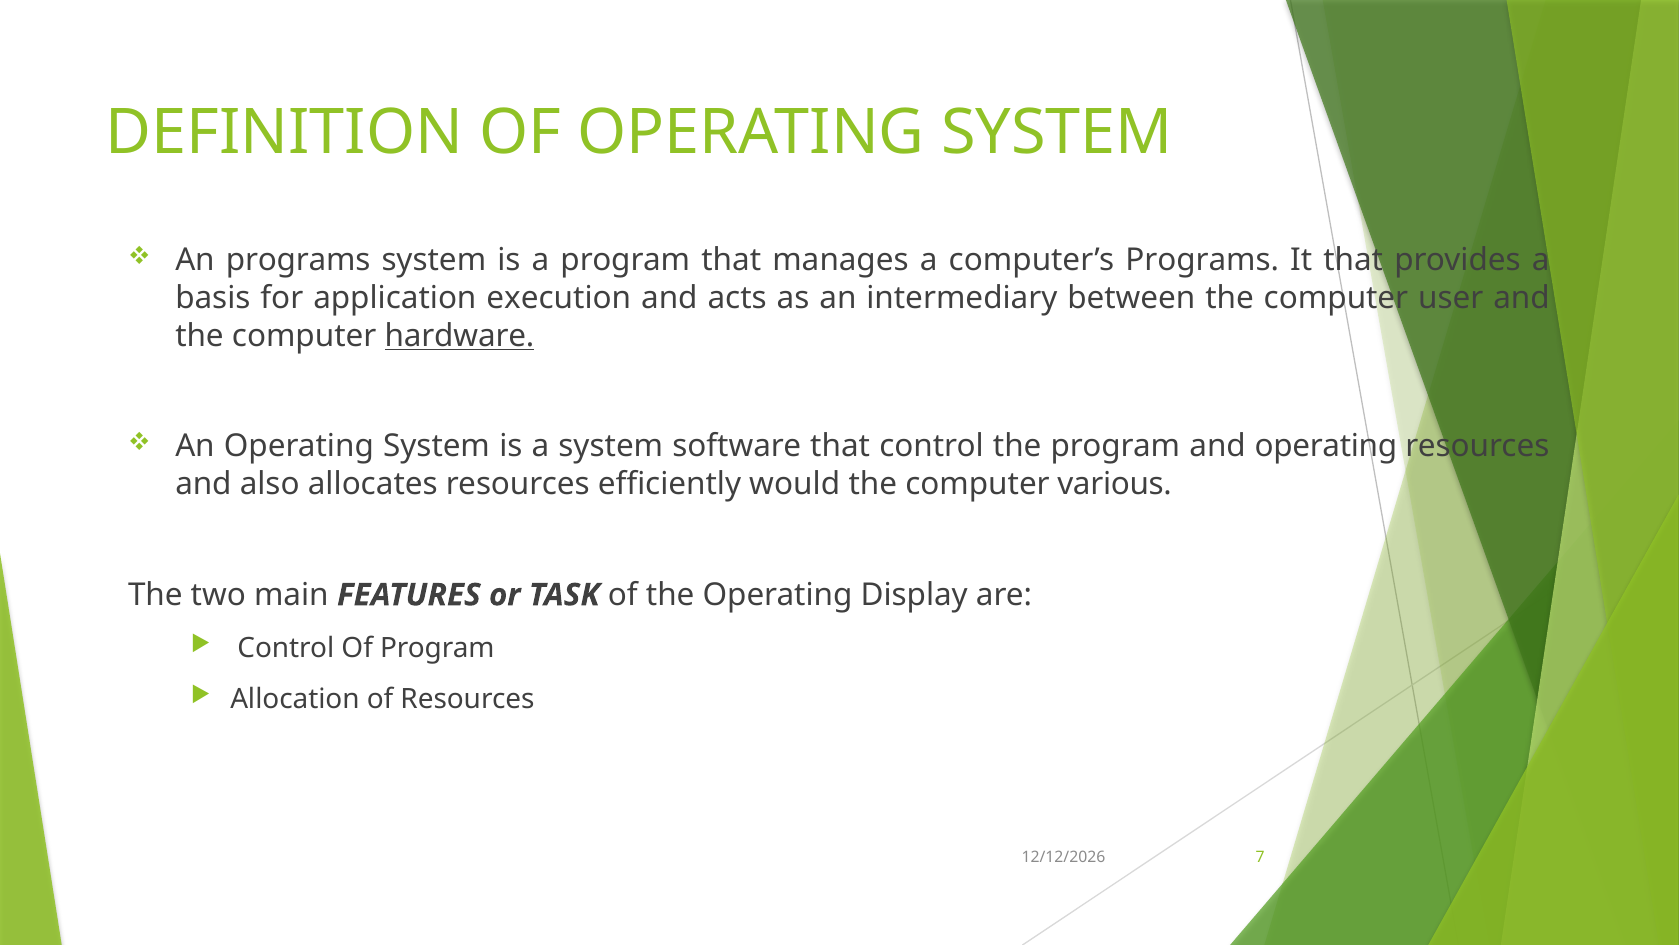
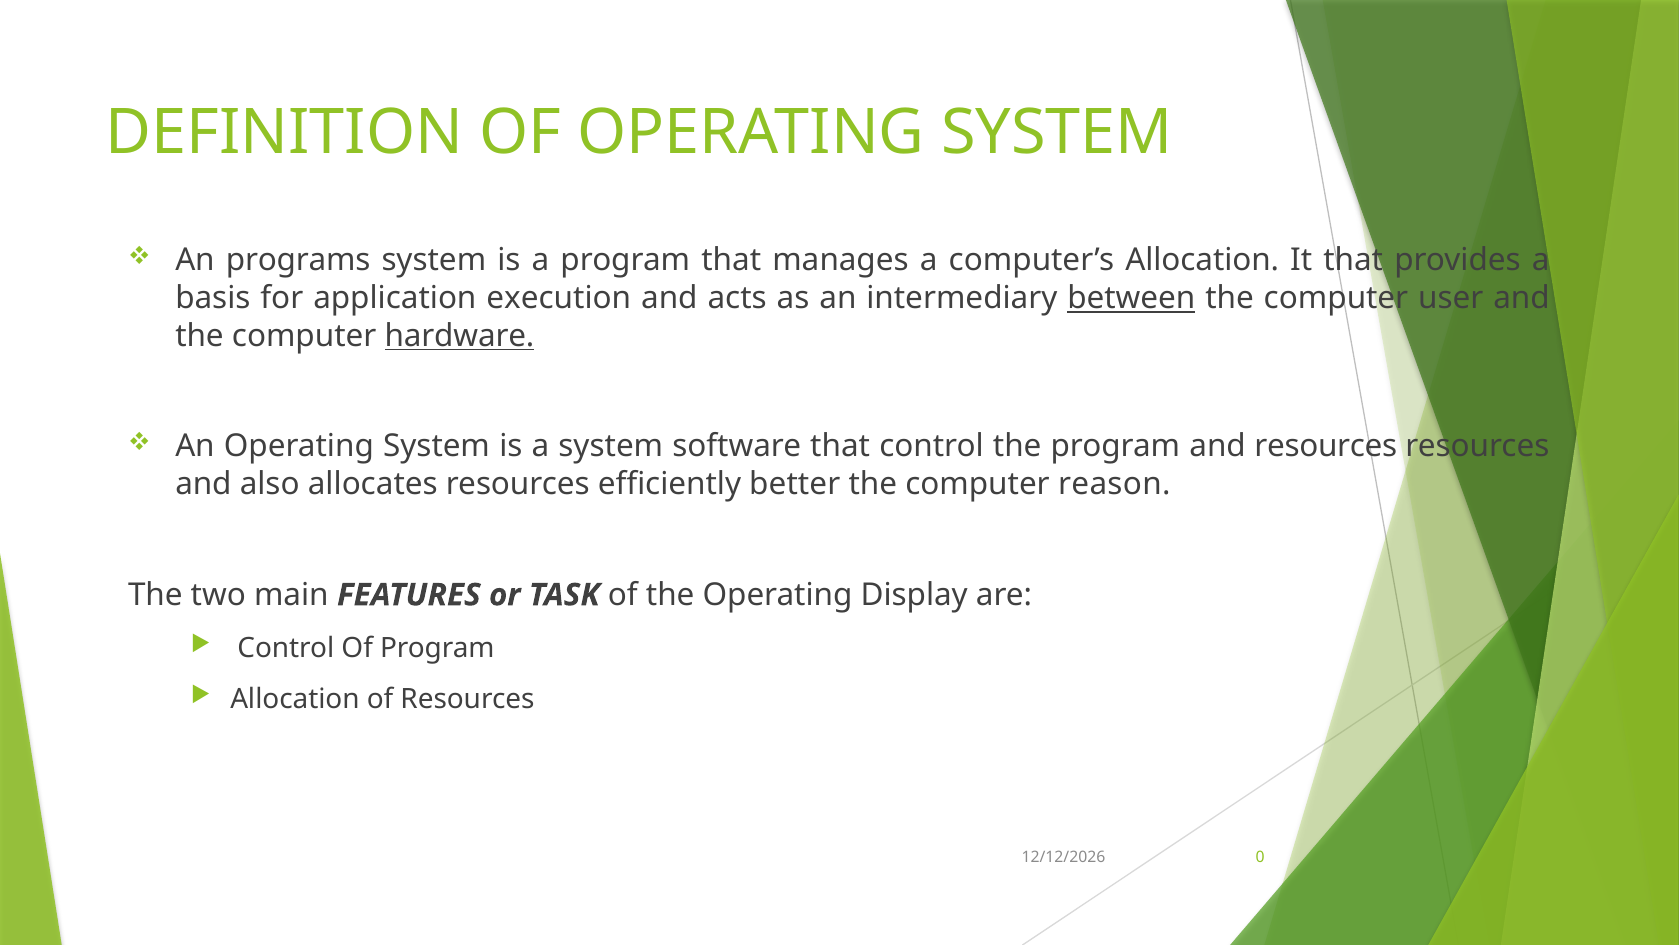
computer’s Programs: Programs -> Allocation
between underline: none -> present
and operating: operating -> resources
would: would -> better
various: various -> reason
7: 7 -> 0
